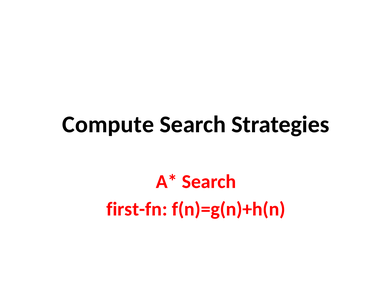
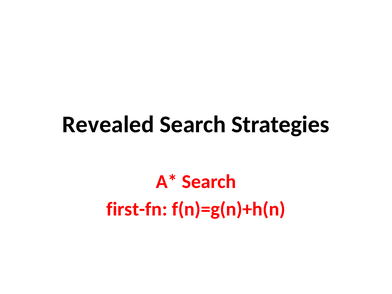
Compute: Compute -> Revealed
